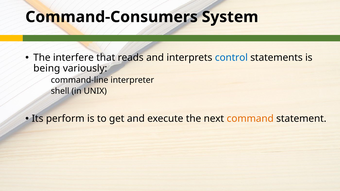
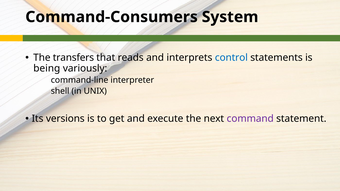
interfere: interfere -> transfers
perform: perform -> versions
command colour: orange -> purple
